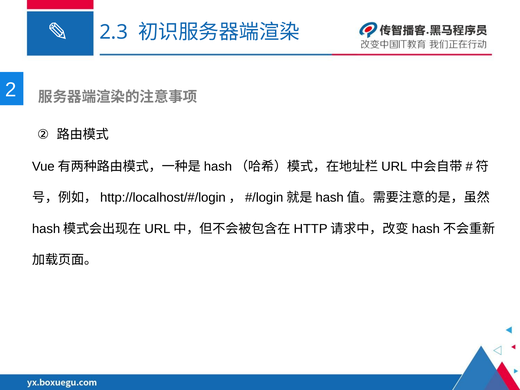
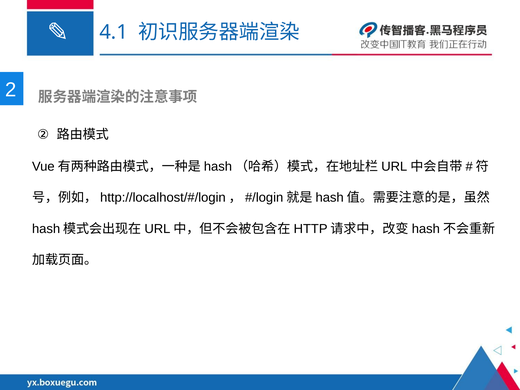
2.3: 2.3 -> 4.1
